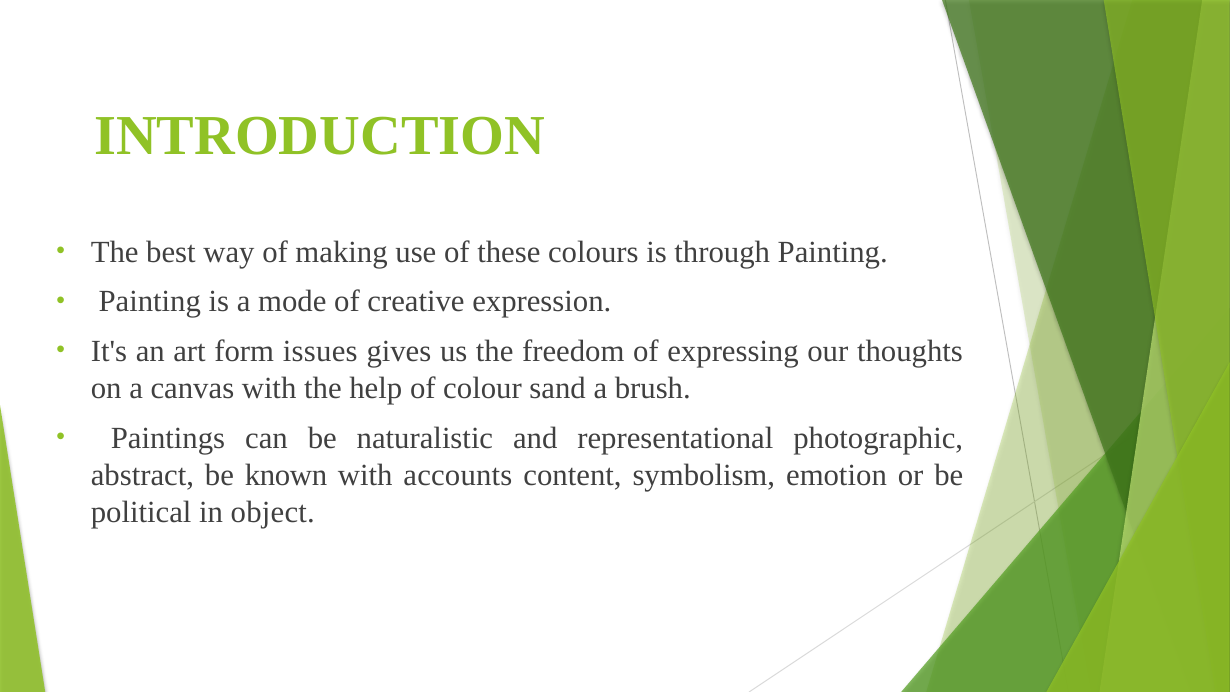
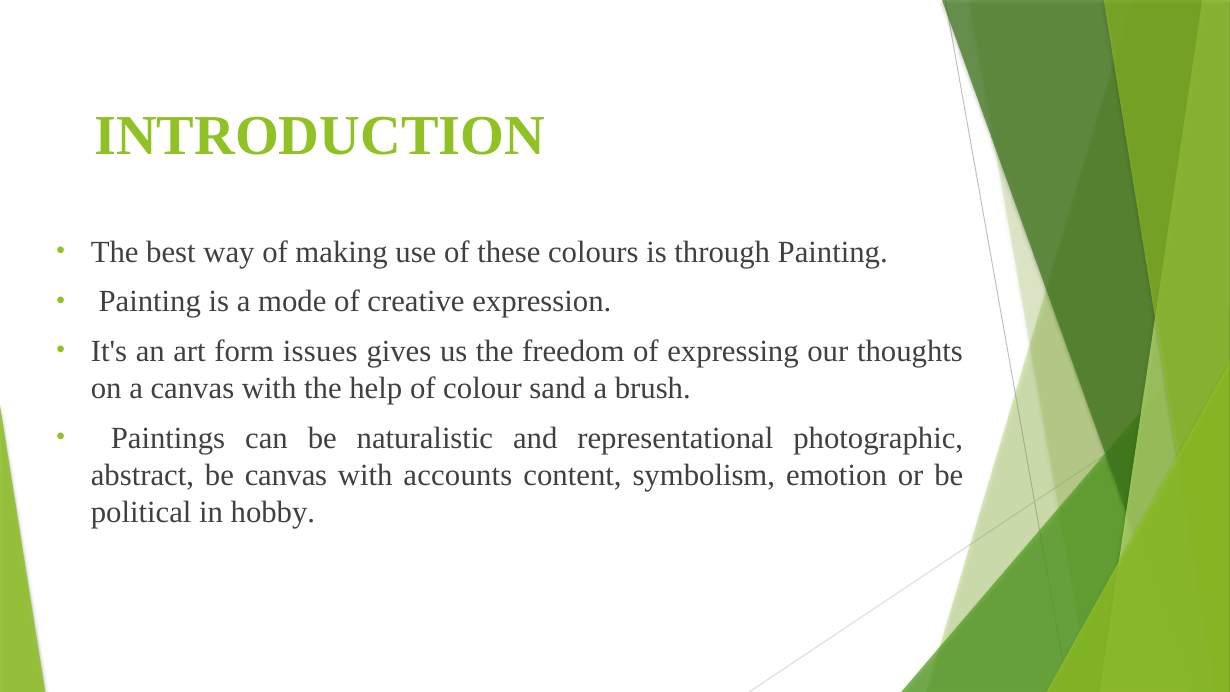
be known: known -> canvas
object: object -> hobby
